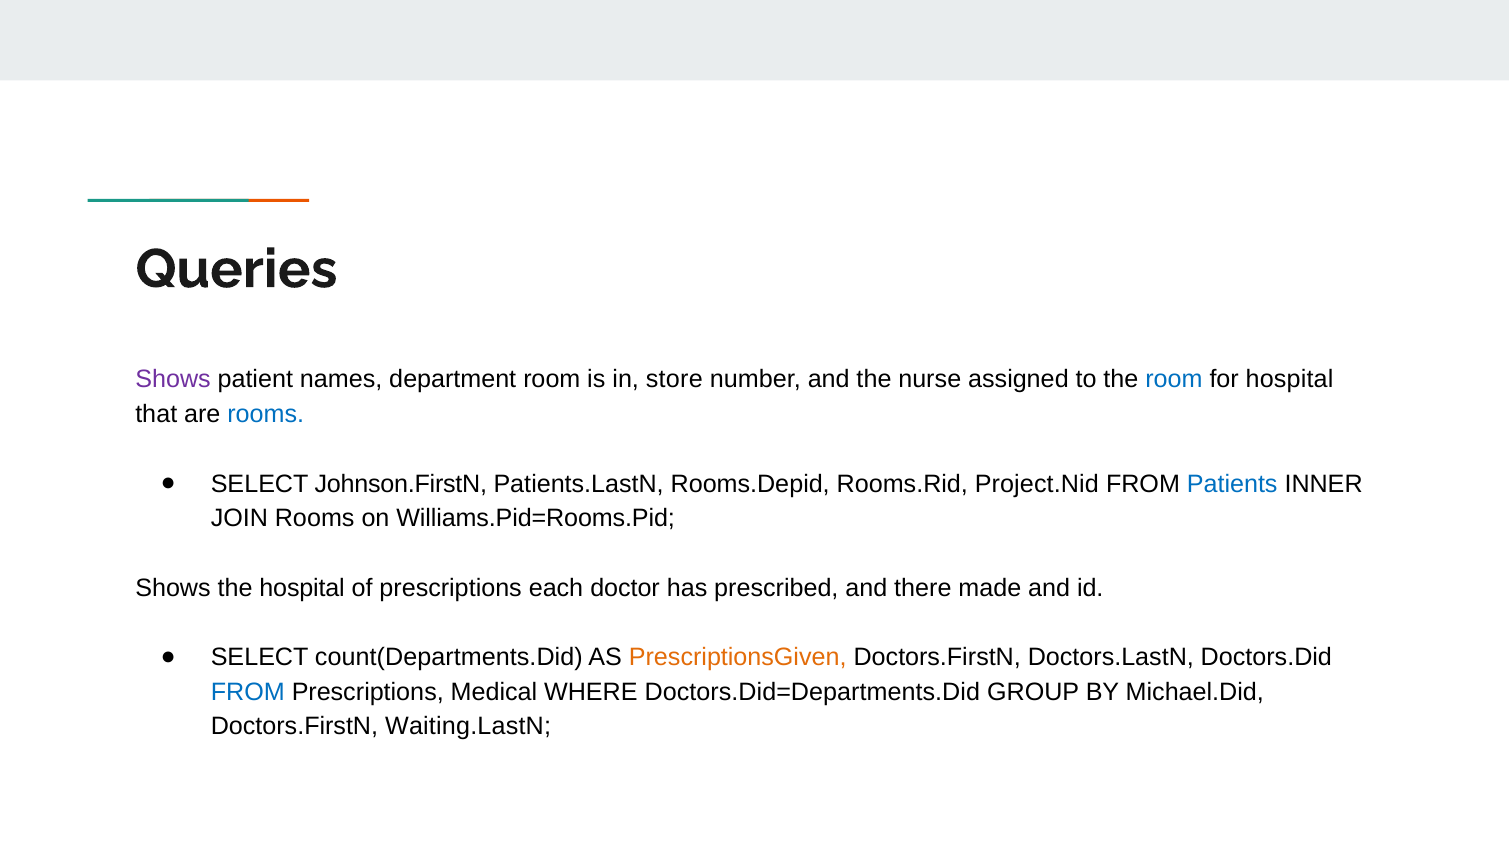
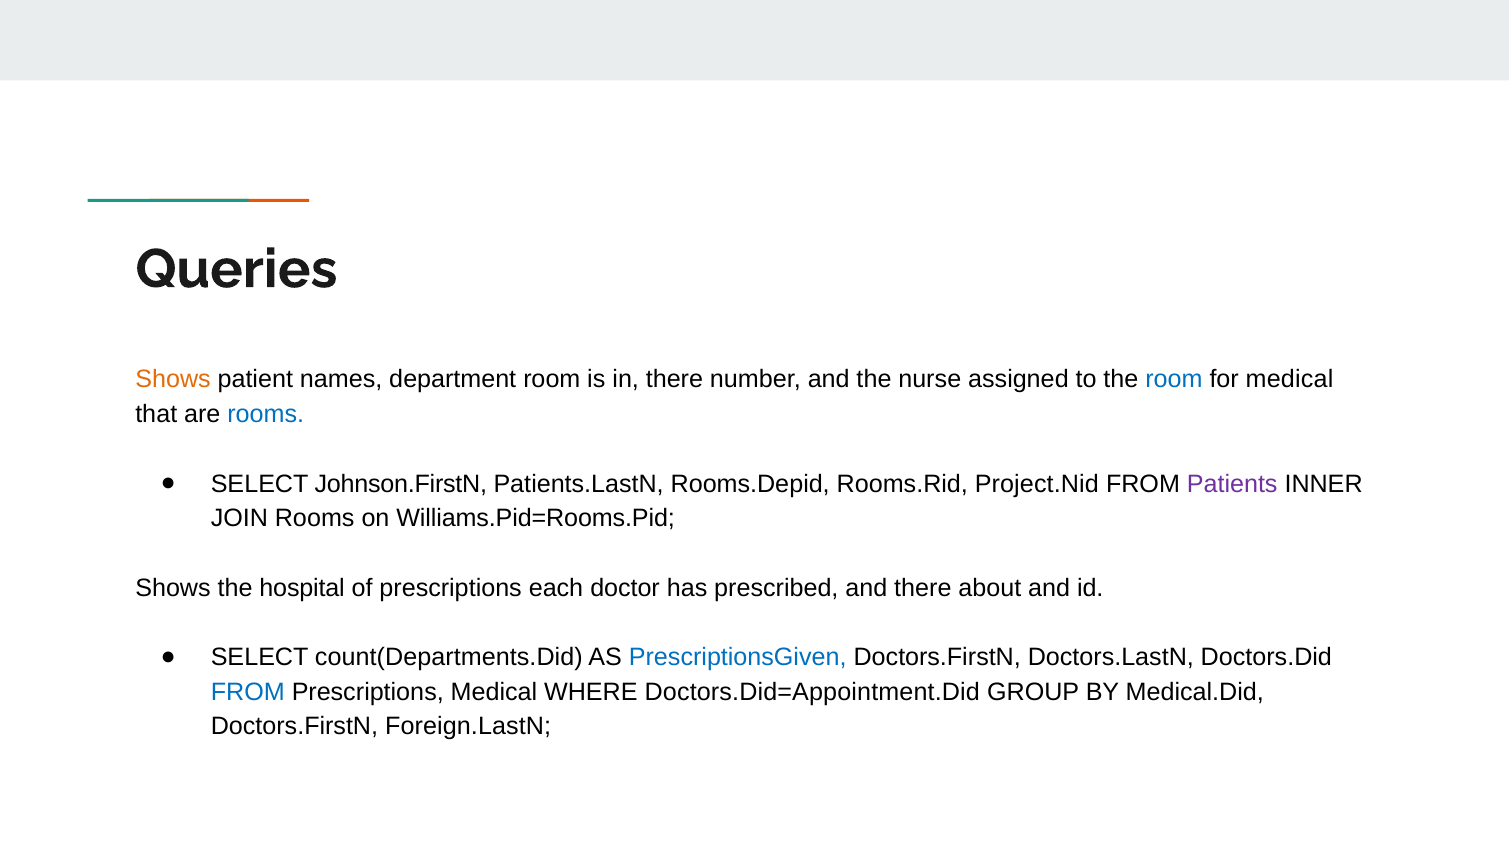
Shows at (173, 380) colour: purple -> orange
in store: store -> there
for hospital: hospital -> medical
Patients colour: blue -> purple
made: made -> about
PrescriptionsGiven colour: orange -> blue
Doctors.Did=Departments.Did: Doctors.Did=Departments.Did -> Doctors.Did=Appointment.Did
Michael.Did: Michael.Did -> Medical.Did
Waiting.LastN: Waiting.LastN -> Foreign.LastN
